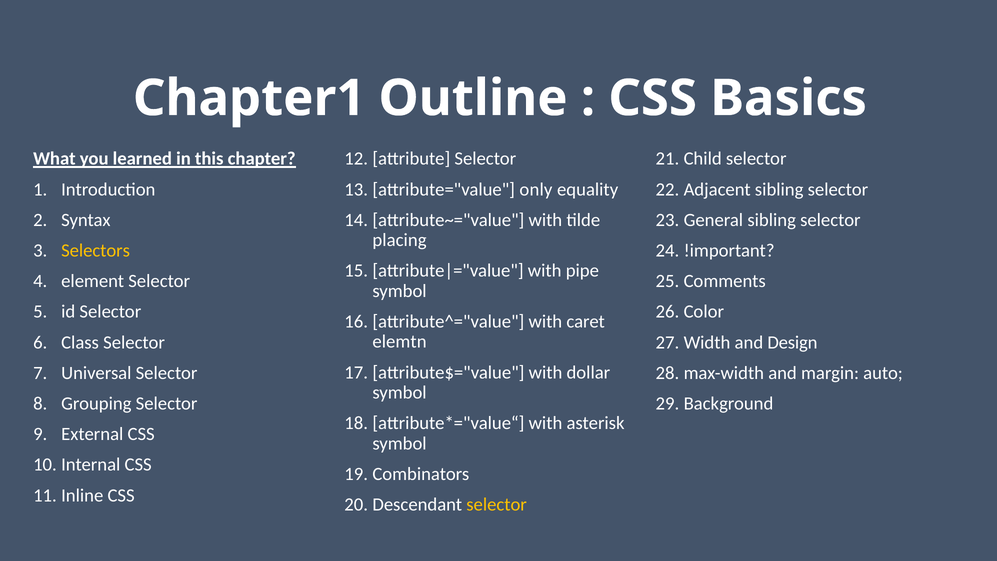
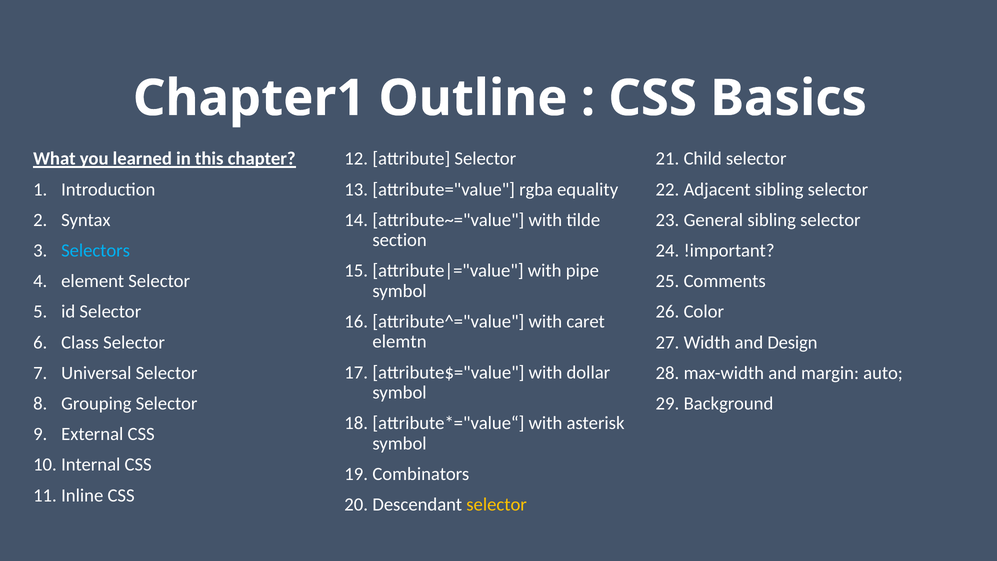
only: only -> rgba
placing: placing -> section
Selectors colour: yellow -> light blue
